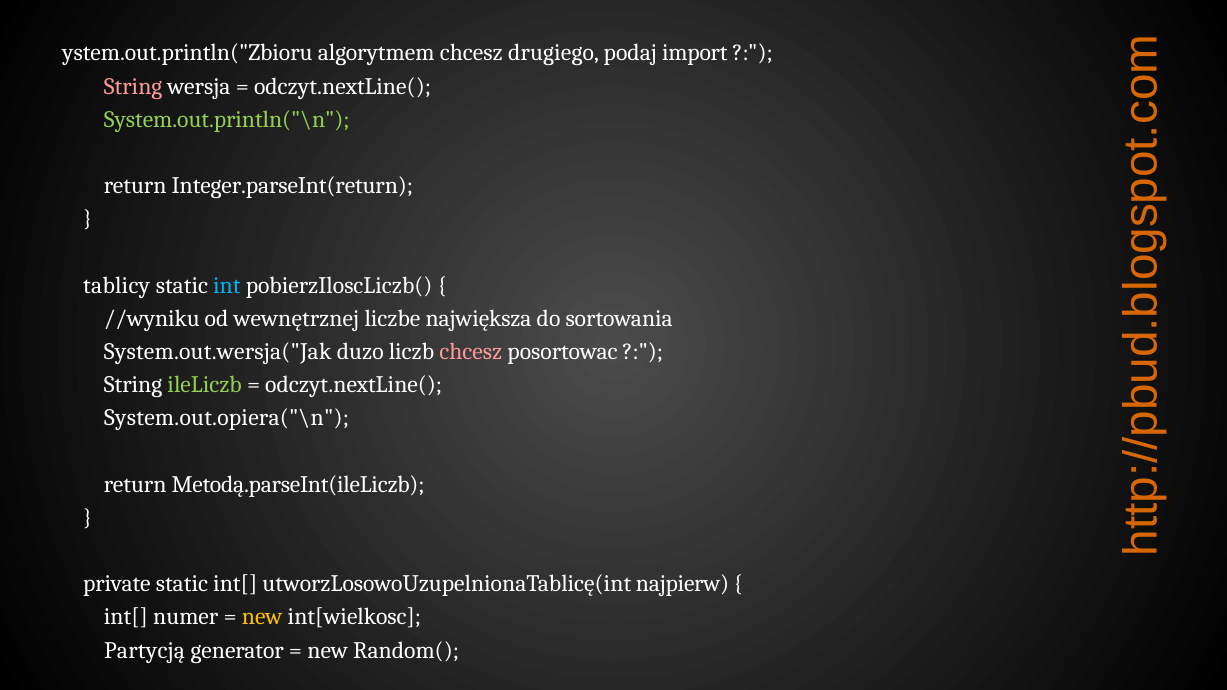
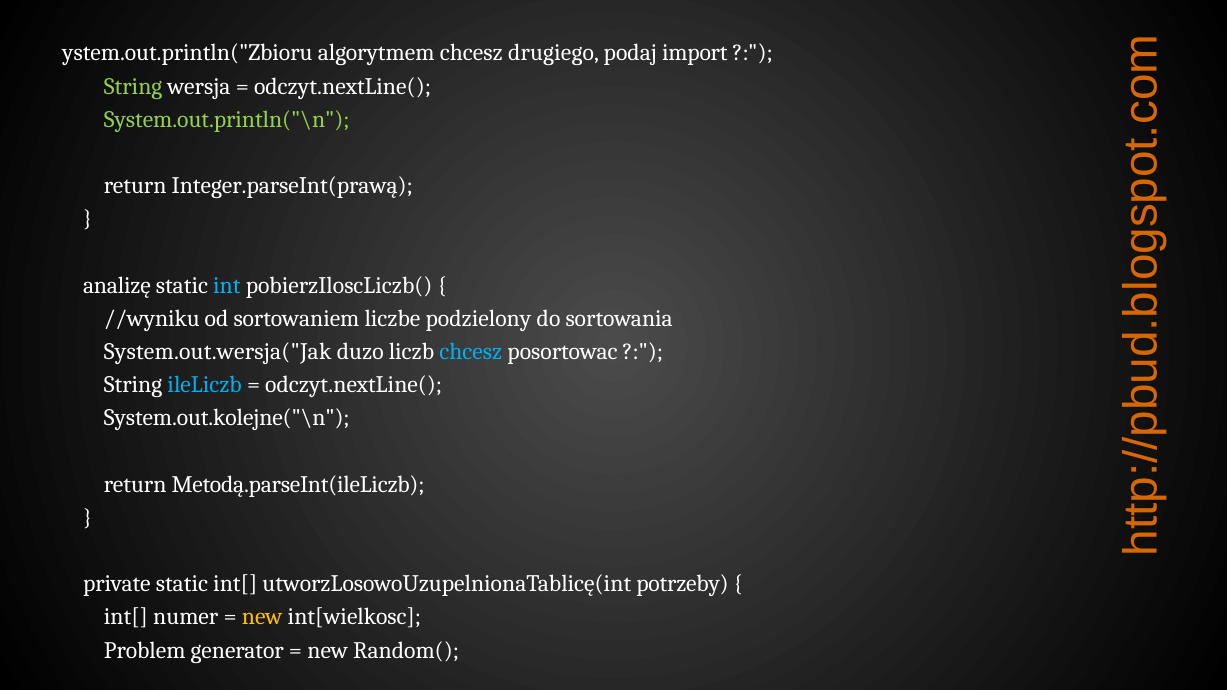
String at (133, 86) colour: pink -> light green
Integer.parseInt(return: Integer.parseInt(return -> Integer.parseInt(prawą
tablicy: tablicy -> analizę
wewnętrznej: wewnętrznej -> sortowaniem
największa: największa -> podzielony
chcesz at (471, 352) colour: pink -> light blue
ileLiczb colour: light green -> light blue
System.out.opiera("\n: System.out.opiera("\n -> System.out.kolejne("\n
najpierw: najpierw -> potrzeby
Partycją: Partycją -> Problem
